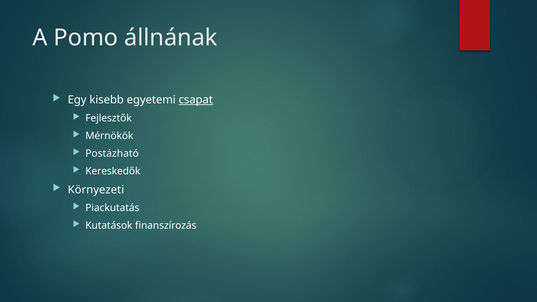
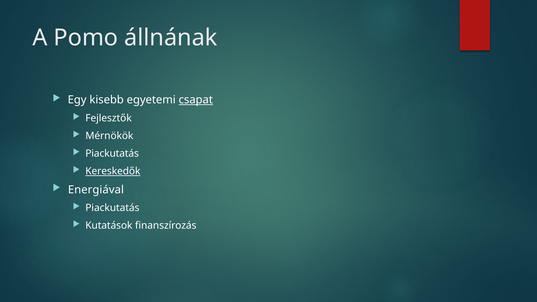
Postázható at (112, 154): Postázható -> Piackutatás
Kereskedők underline: none -> present
Környezeti: Környezeti -> Energiával
